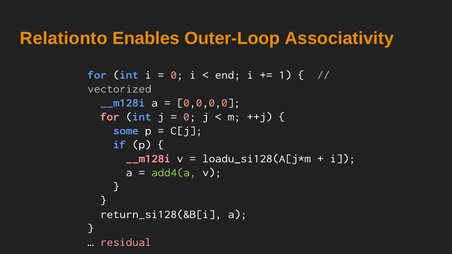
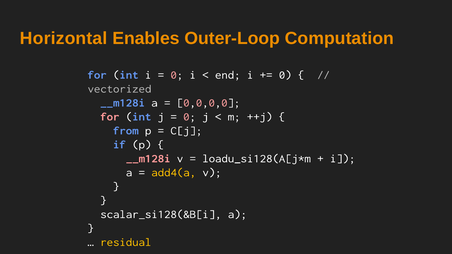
Relationto: Relationto -> Horizontal
Associativity: Associativity -> Computation
1 at (285, 75): 1 -> 0
some: some -> from
add4(a colour: light green -> yellow
return_si128(&B[i: return_si128(&B[i -> scalar_si128(&B[i
residual colour: pink -> yellow
